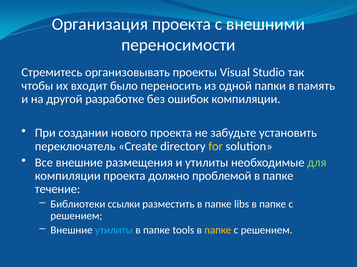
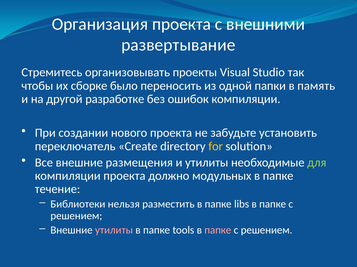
переносимости: переносимости -> развертывание
входит: входит -> сборке
проблемой: проблемой -> модульных
ссылки: ссылки -> нельзя
утилиты at (114, 231) colour: light blue -> pink
папке at (218, 231) colour: yellow -> pink
